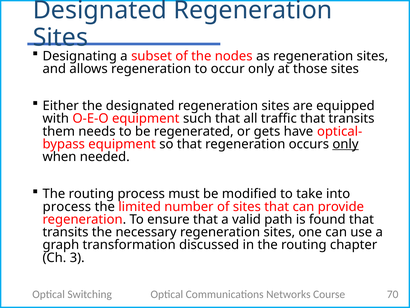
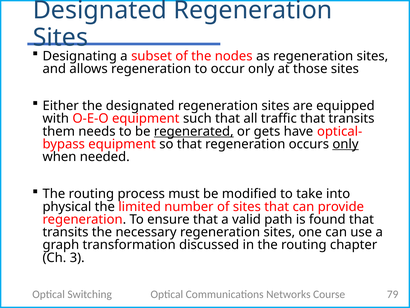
regenerated underline: none -> present
process at (67, 206): process -> physical
70: 70 -> 79
